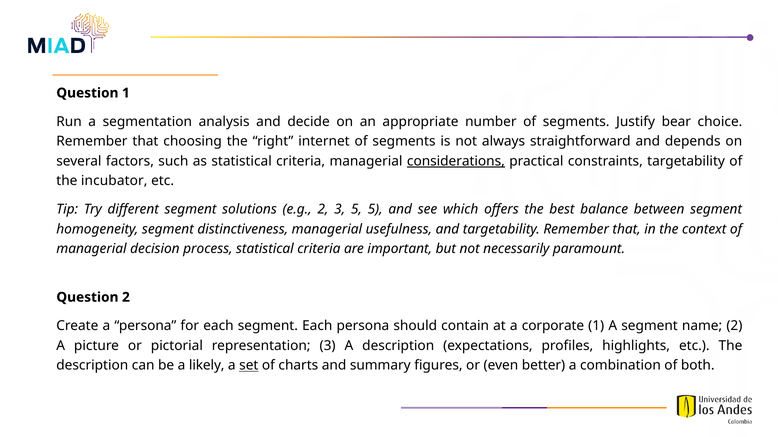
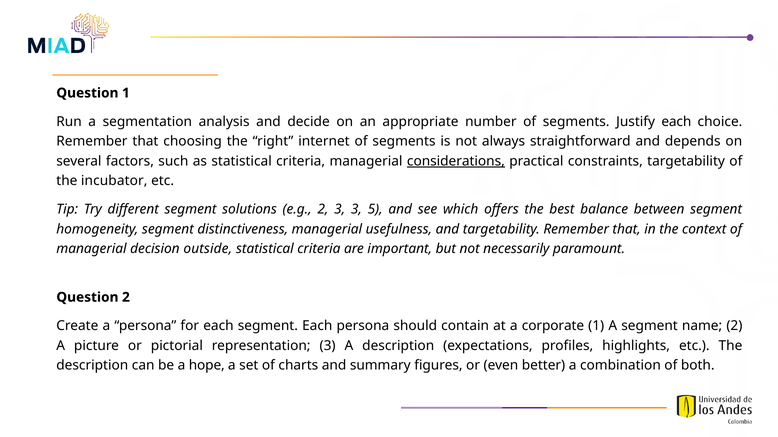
Justify bear: bear -> each
3 5: 5 -> 3
process: process -> outside
likely: likely -> hope
set underline: present -> none
